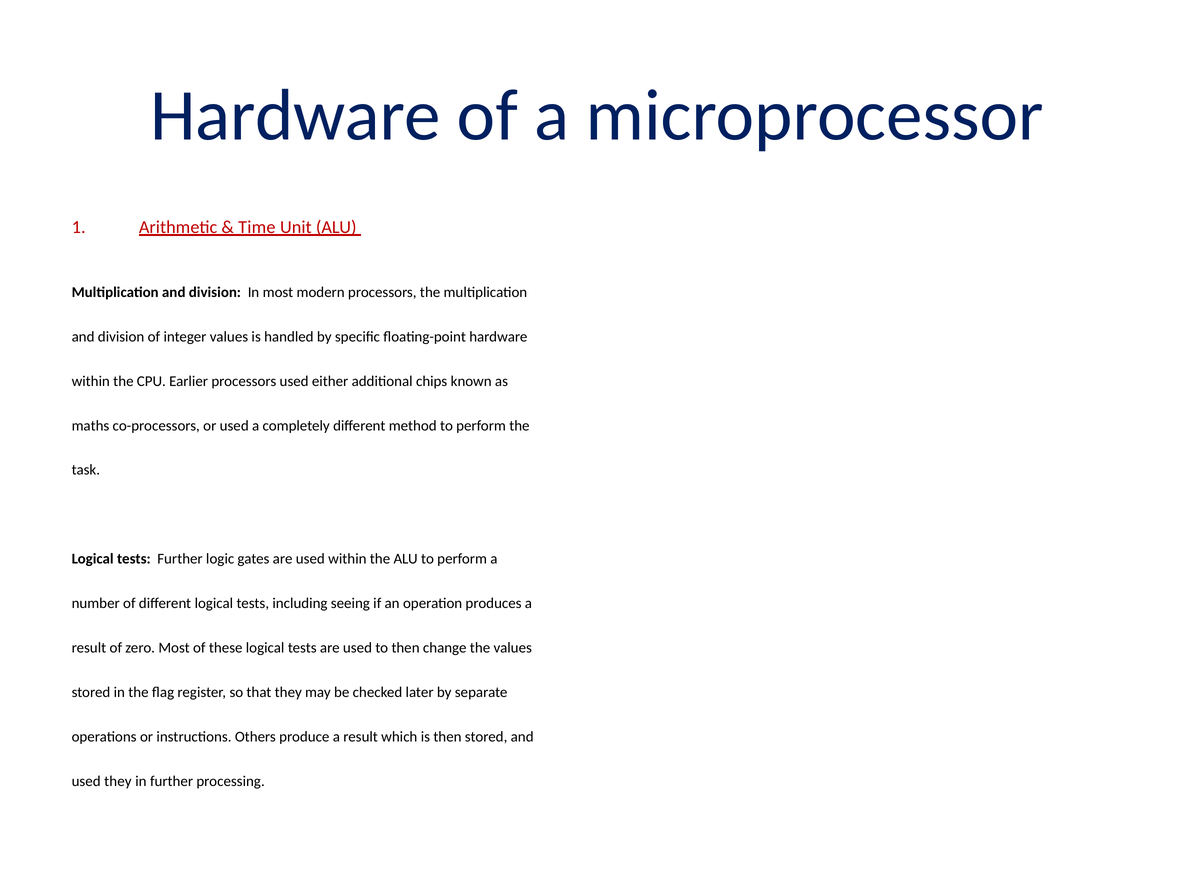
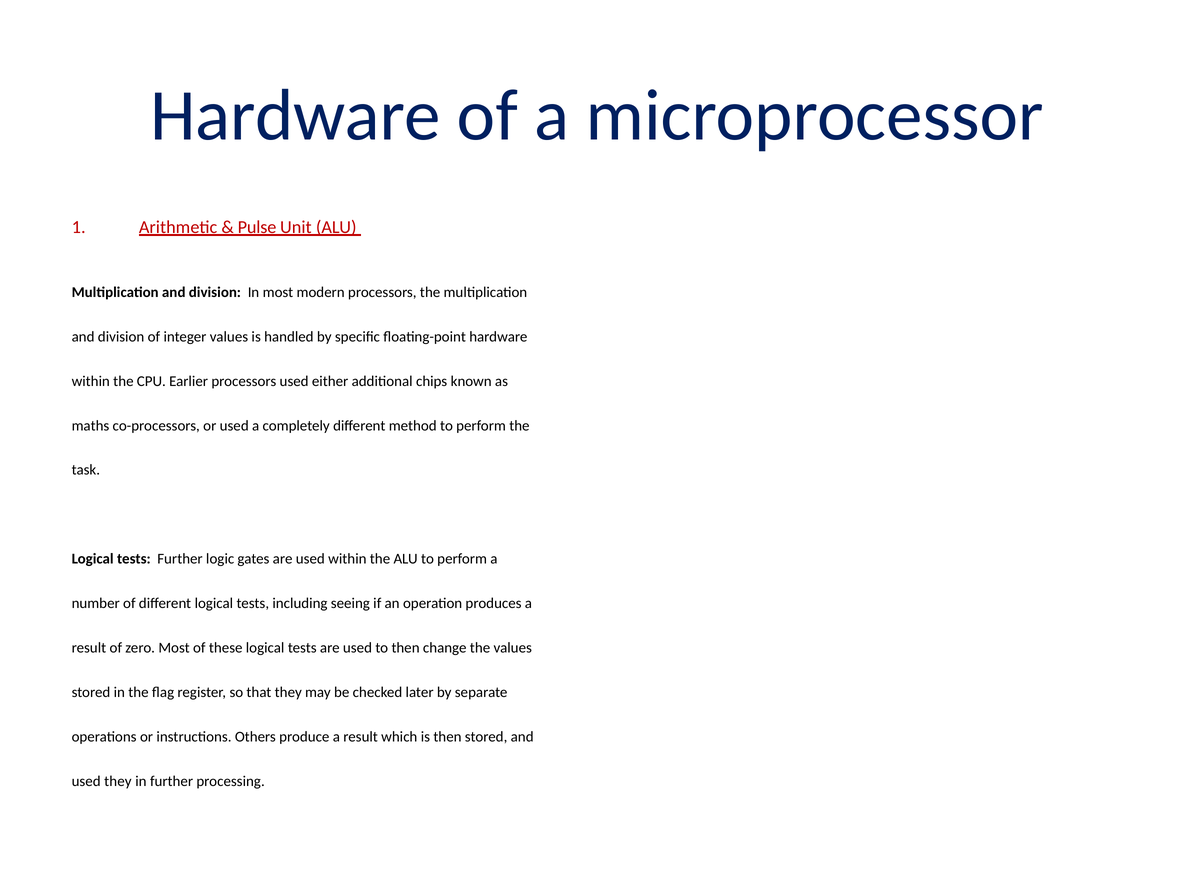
Time: Time -> Pulse
